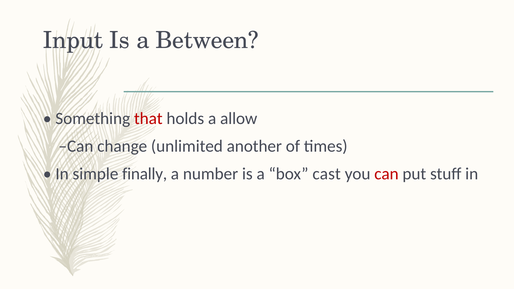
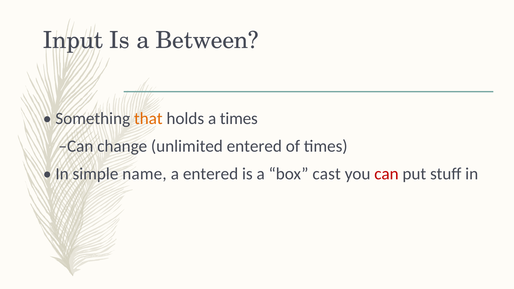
that colour: red -> orange
a allow: allow -> times
unlimited another: another -> entered
finally: finally -> name
a number: number -> entered
